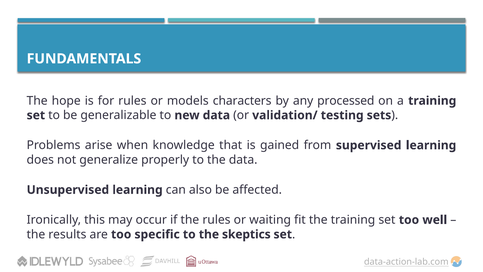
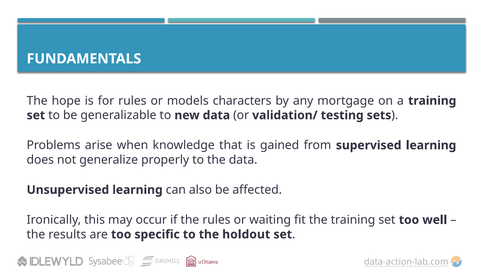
processed: processed -> mortgage
skeptics: skeptics -> holdout
